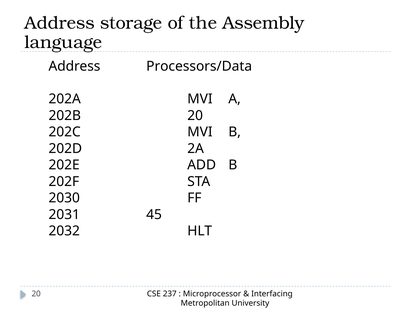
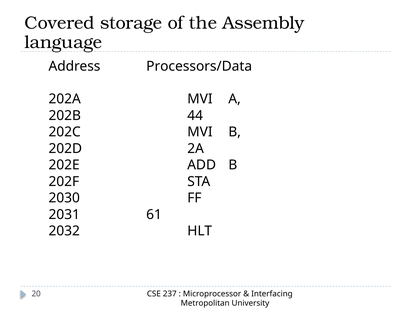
Address at (60, 23): Address -> Covered
202B 20: 20 -> 44
45: 45 -> 61
